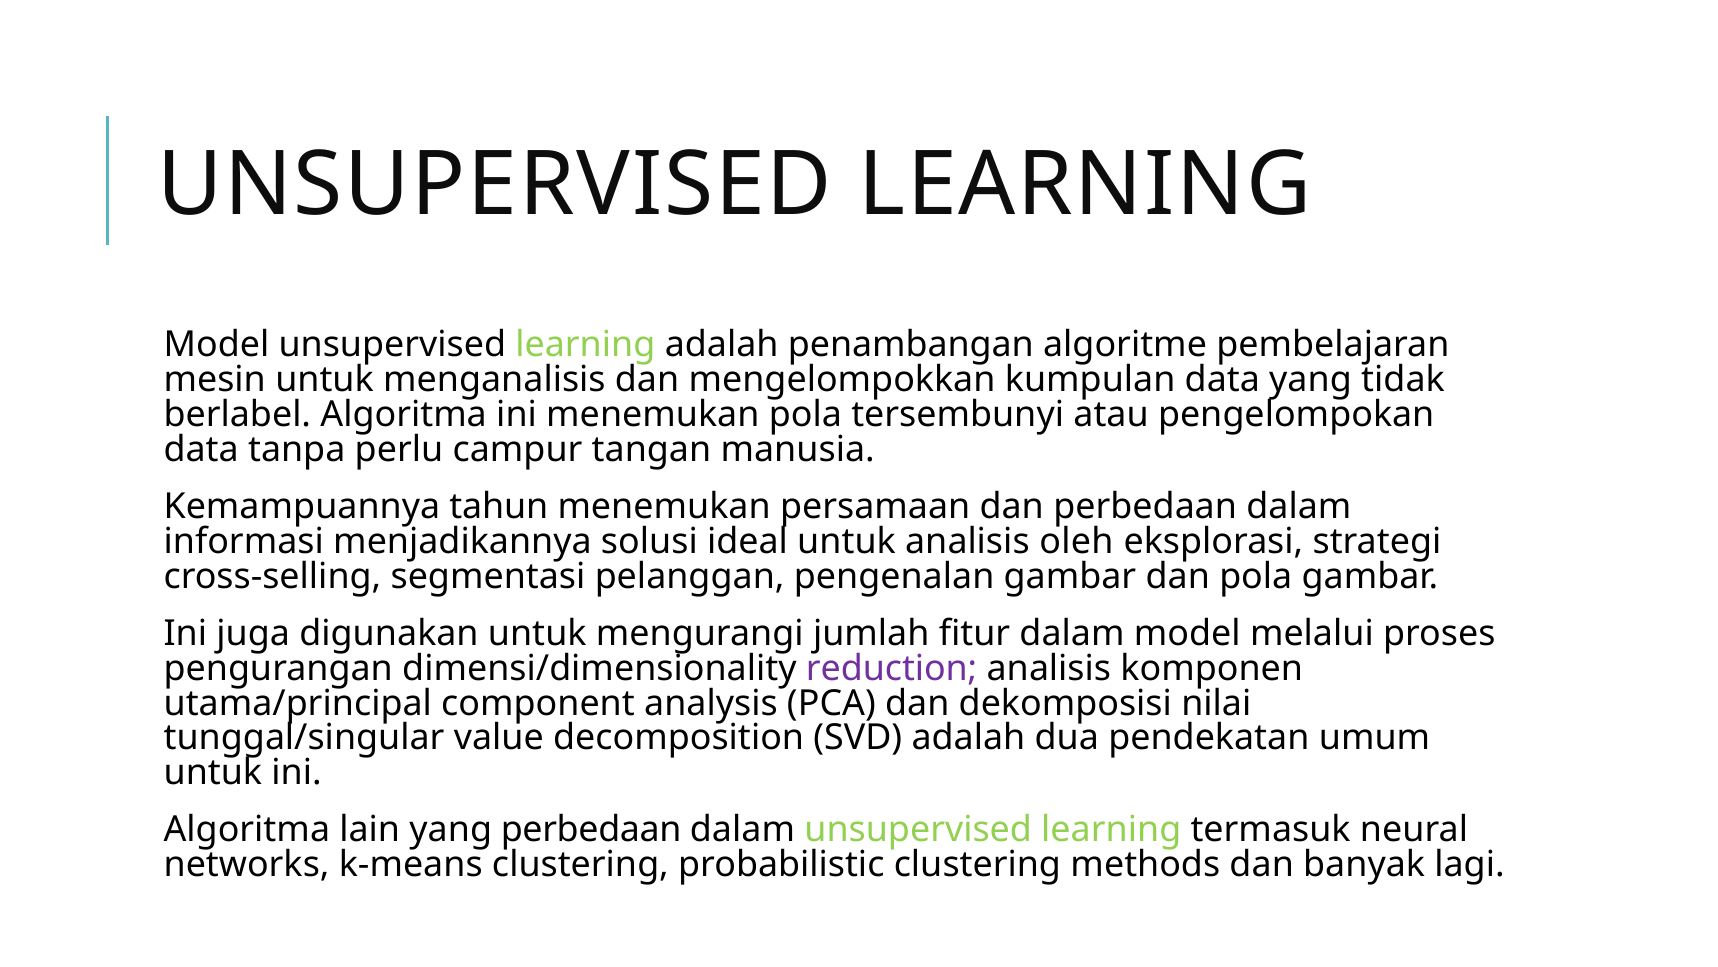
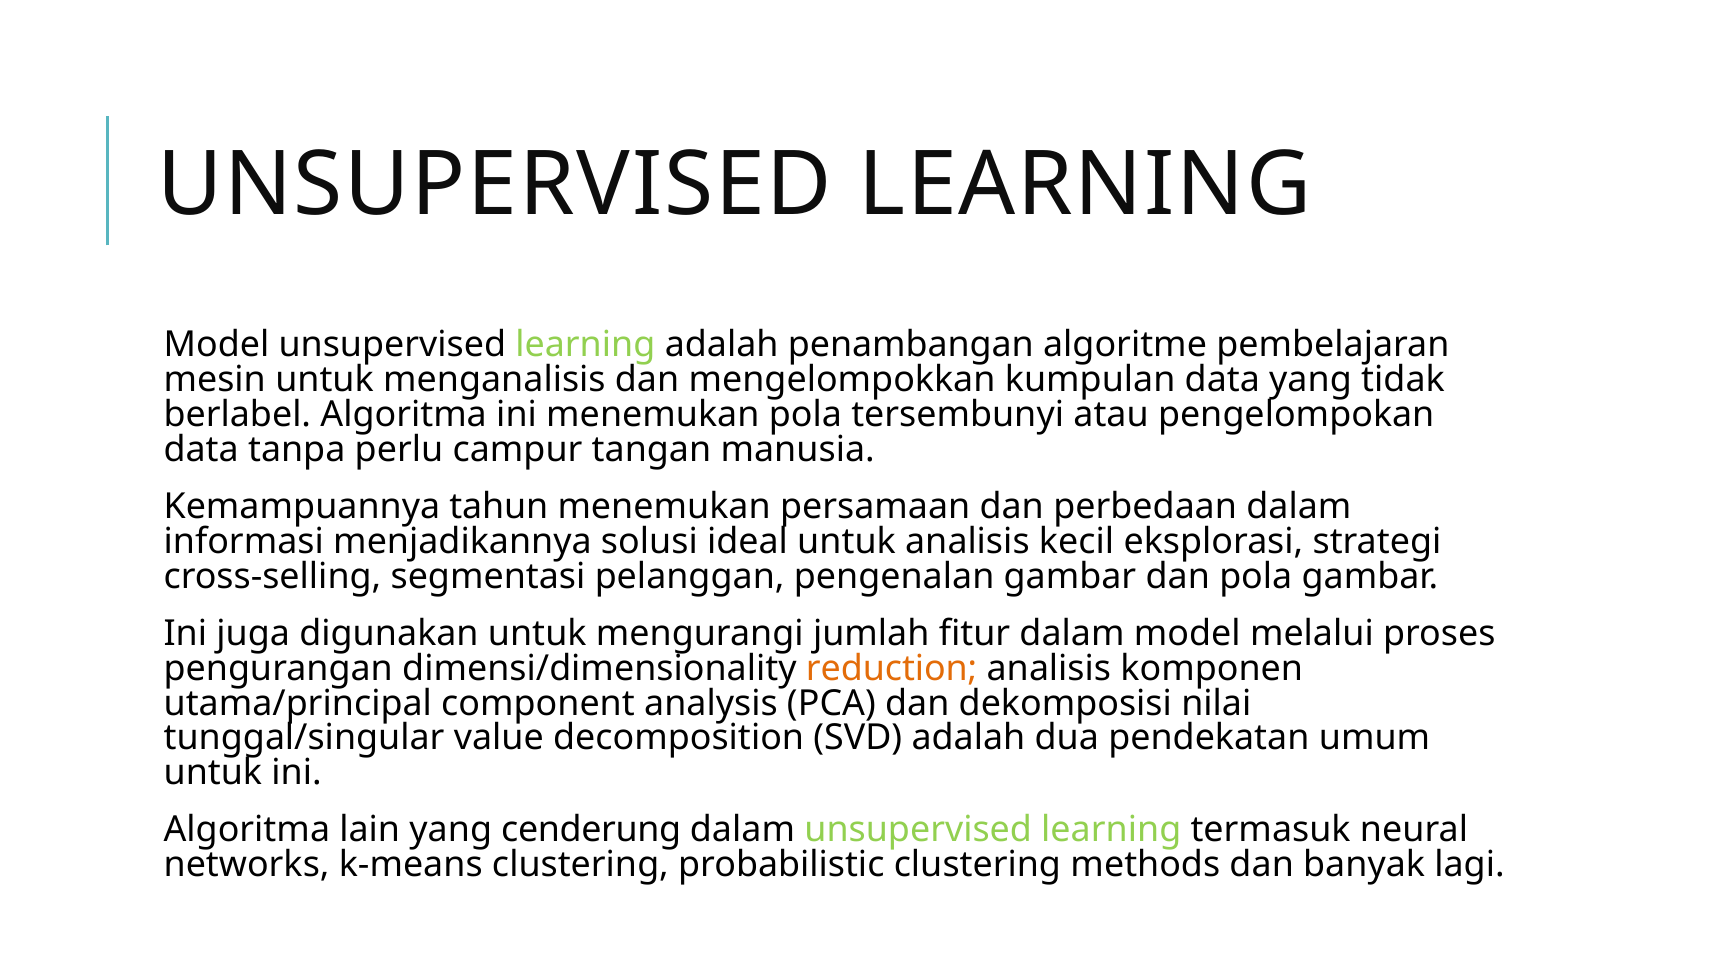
oleh: oleh -> kecil
reduction colour: purple -> orange
yang perbedaan: perbedaan -> cenderung
